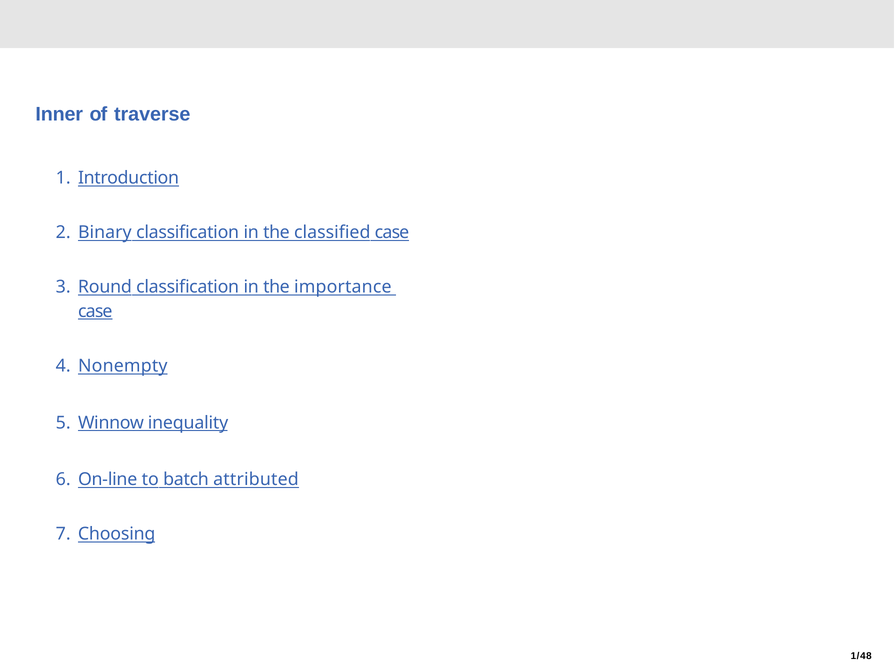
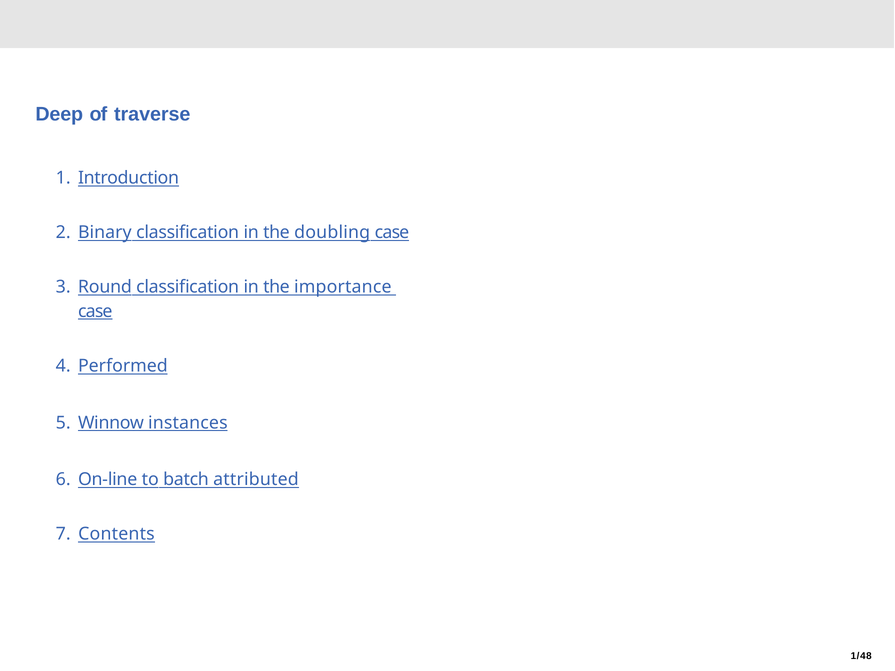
Inner: Inner -> Deep
classified: classified -> doubling
Nonempty: Nonempty -> Performed
inequality: inequality -> instances
Choosing: Choosing -> Contents
